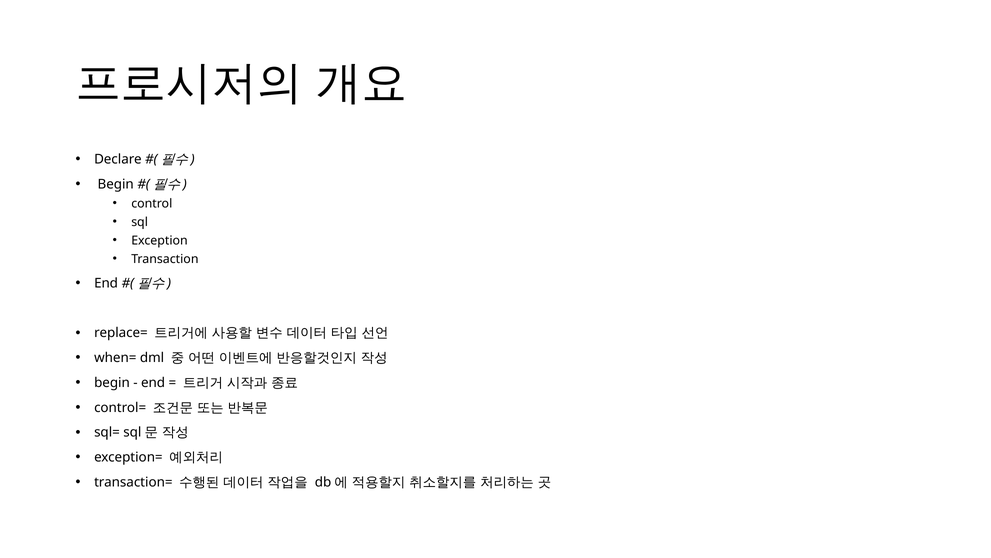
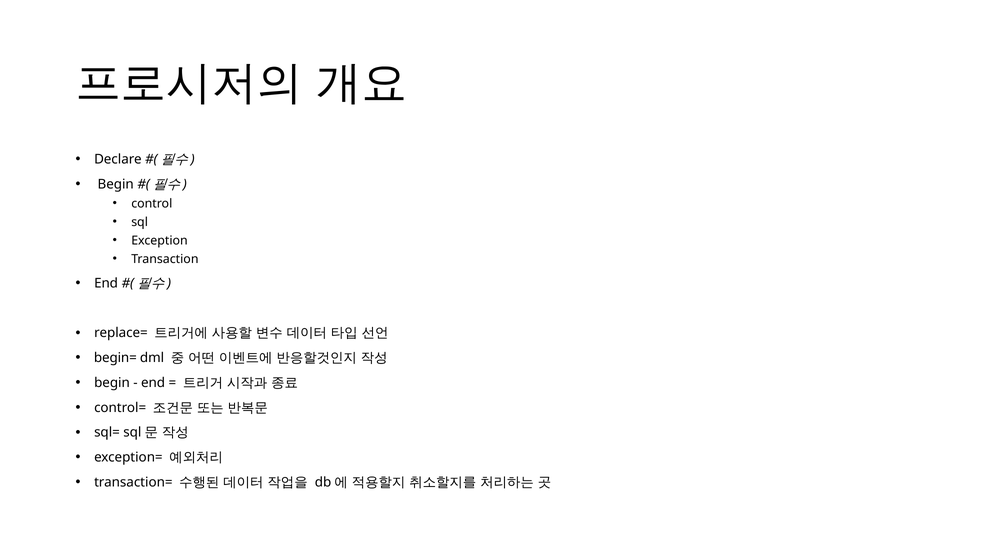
when=: when= -> begin=
